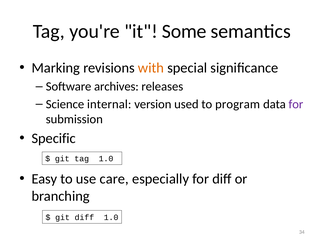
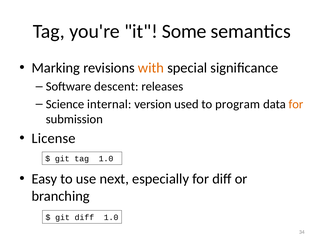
archives: archives -> descent
for at (296, 104) colour: purple -> orange
Specific: Specific -> License
care: care -> next
